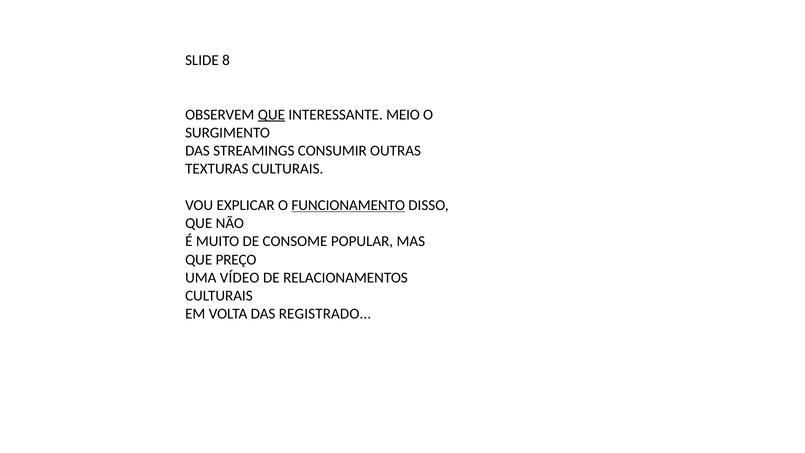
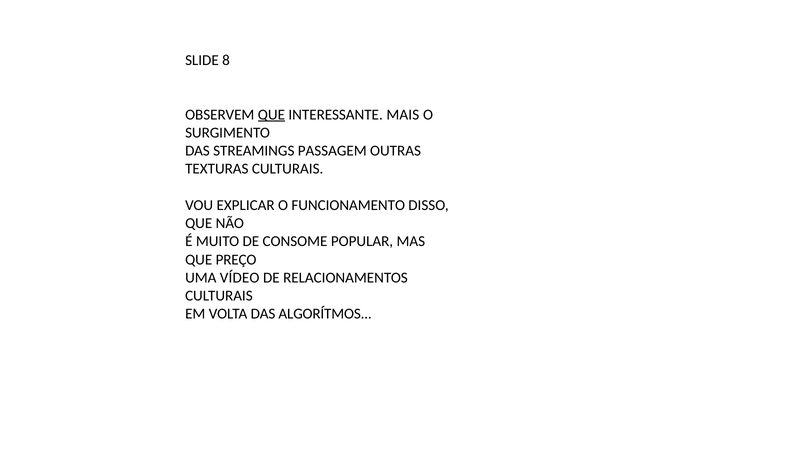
MEIO: MEIO -> MAIS
CONSUMIR: CONSUMIR -> PASSAGEM
FUNCIONAMENTO underline: present -> none
REGISTRADO: REGISTRADO -> ALGORÍTMOS
